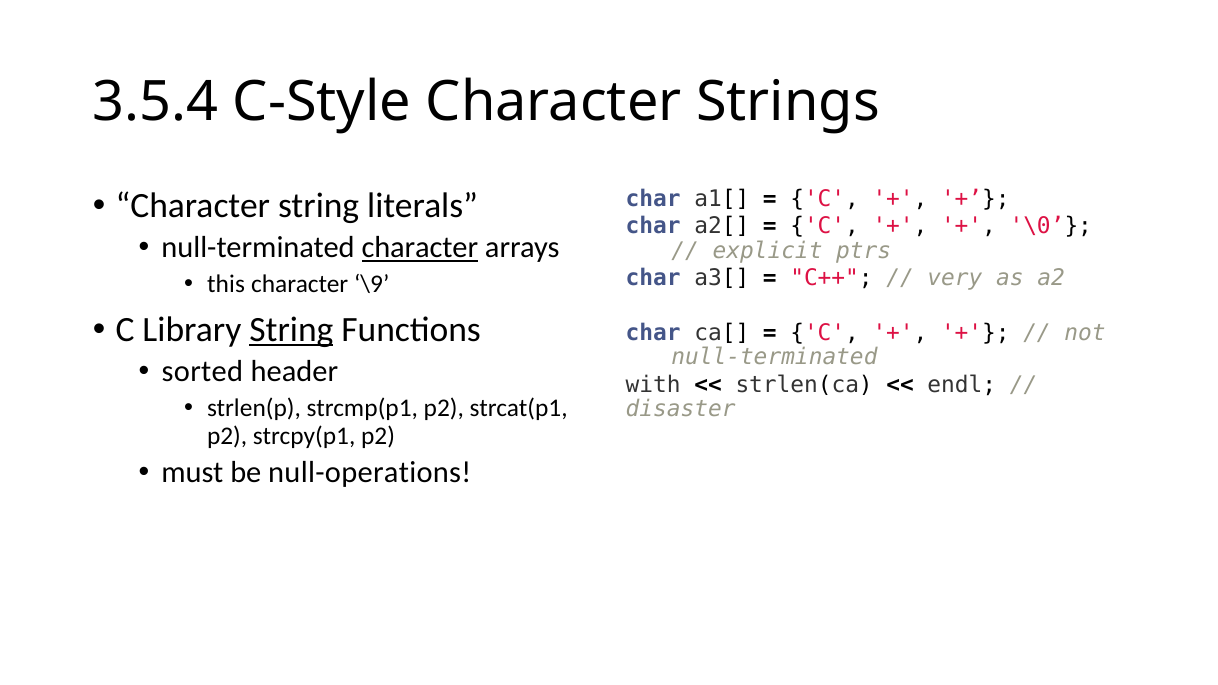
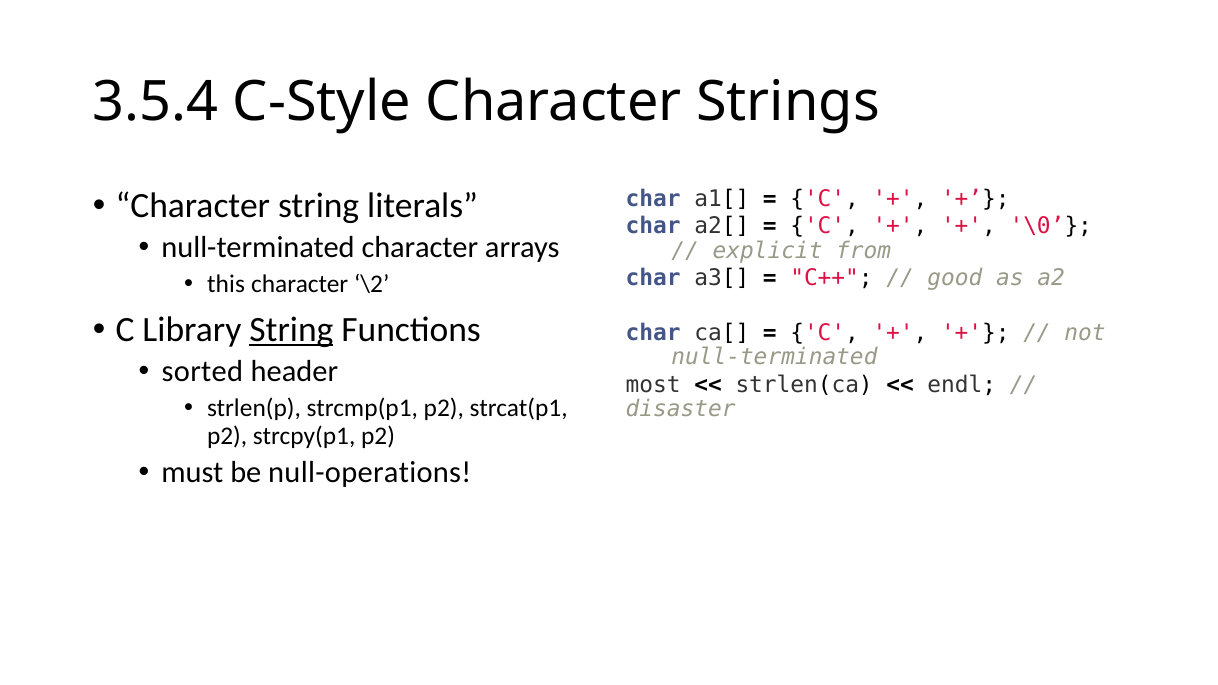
character at (420, 248) underline: present -> none
ptrs: ptrs -> from
very: very -> good
\9: \9 -> \2
with: with -> most
